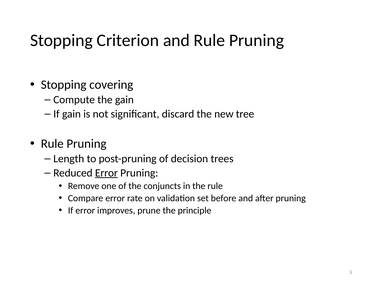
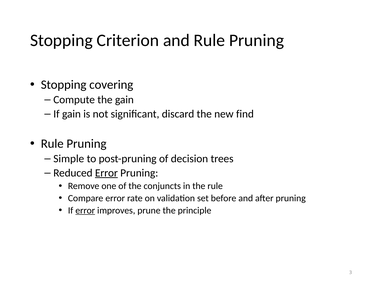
tree: tree -> find
Length: Length -> Simple
error at (85, 211) underline: none -> present
